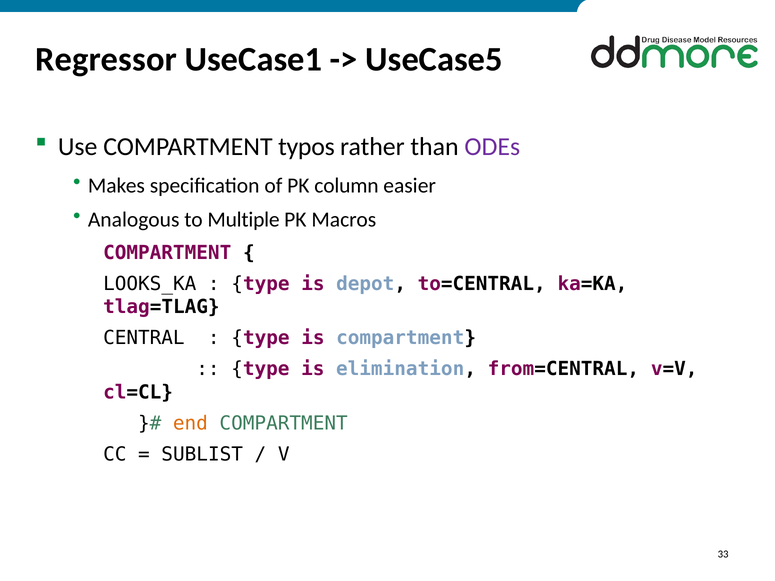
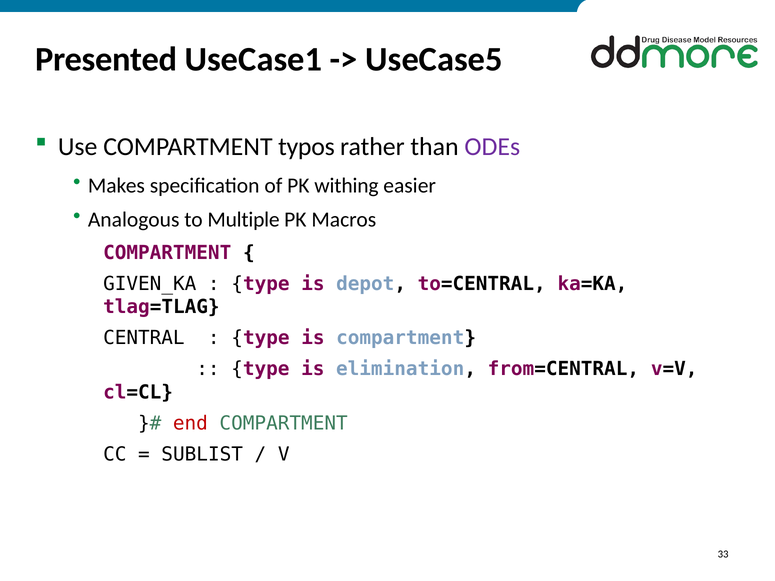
Regressor: Regressor -> Presented
column: column -> withing
LOOKS_KA: LOOKS_KA -> GIVEN_KA
end colour: orange -> red
